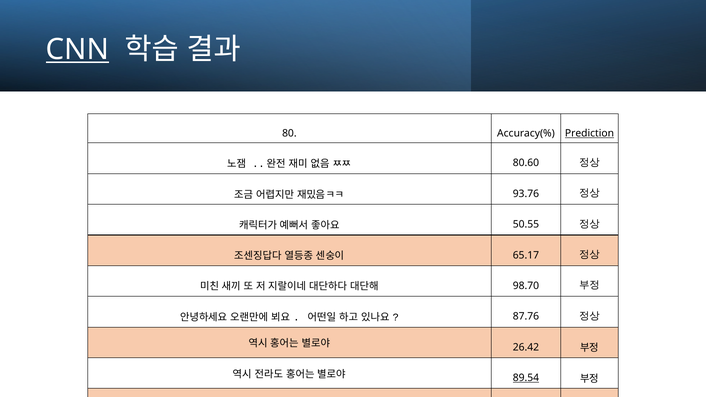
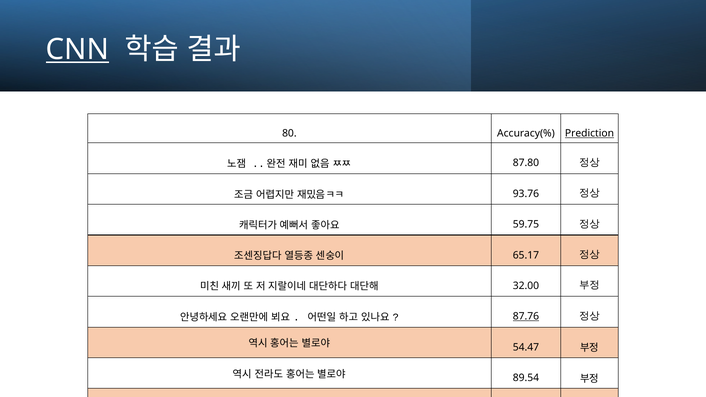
80.60: 80.60 -> 87.80
50.55: 50.55 -> 59.75
98.70: 98.70 -> 32.00
87.76 underline: none -> present
26.42: 26.42 -> 54.47
89.54 underline: present -> none
